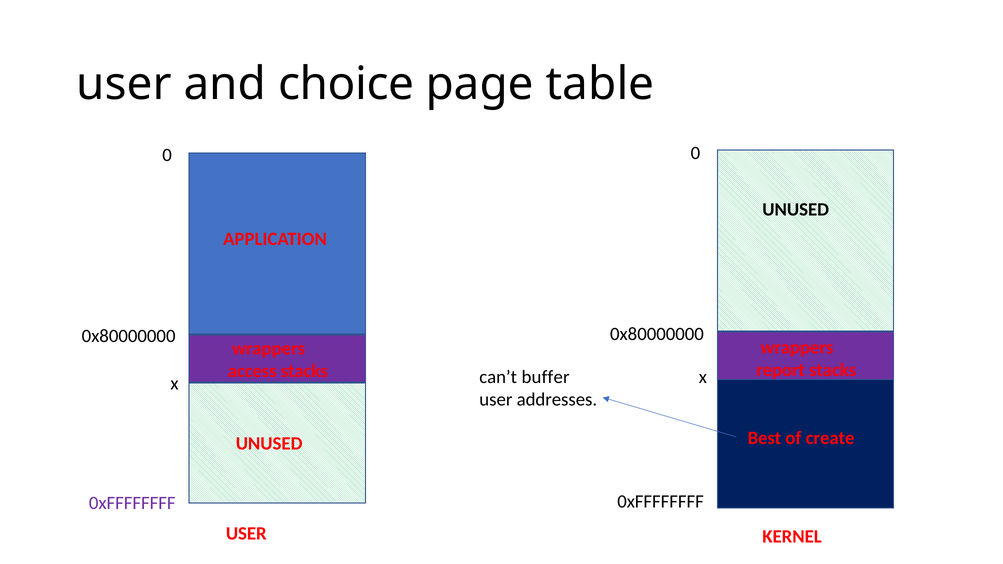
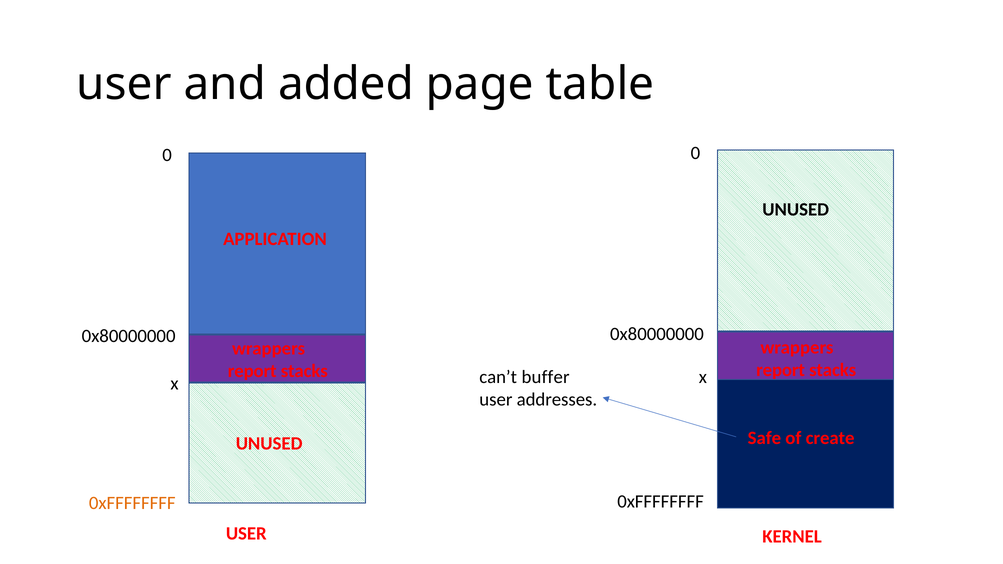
choice: choice -> added
access at (252, 371): access -> report
Best: Best -> Safe
0xFFFFFFFF at (132, 503) colour: purple -> orange
